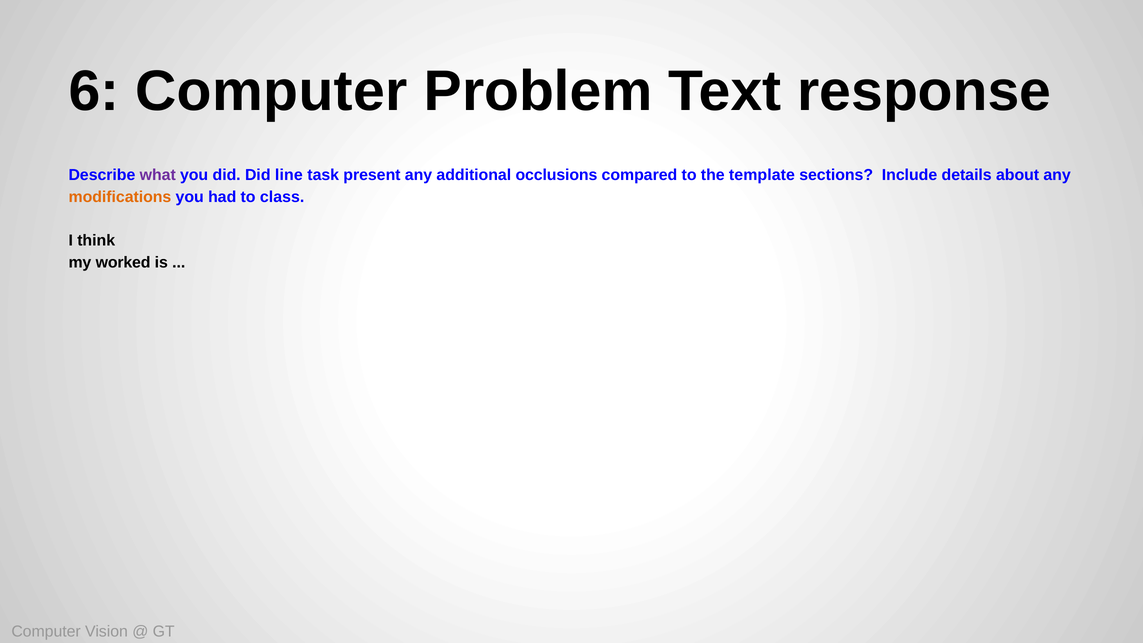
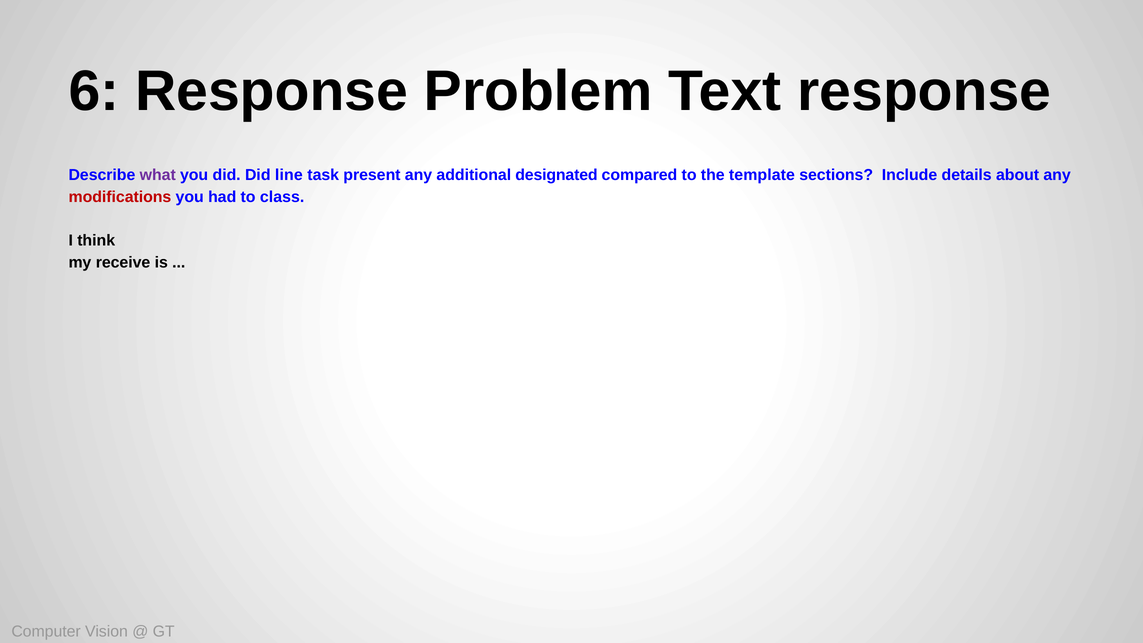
6 Computer: Computer -> Response
occlusions: occlusions -> designated
modifications colour: orange -> red
worked: worked -> receive
